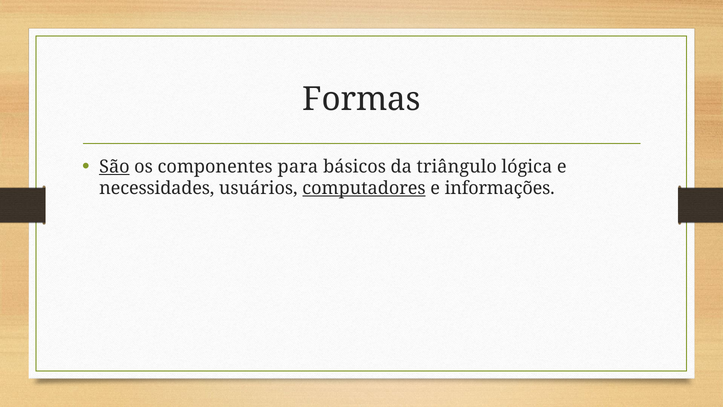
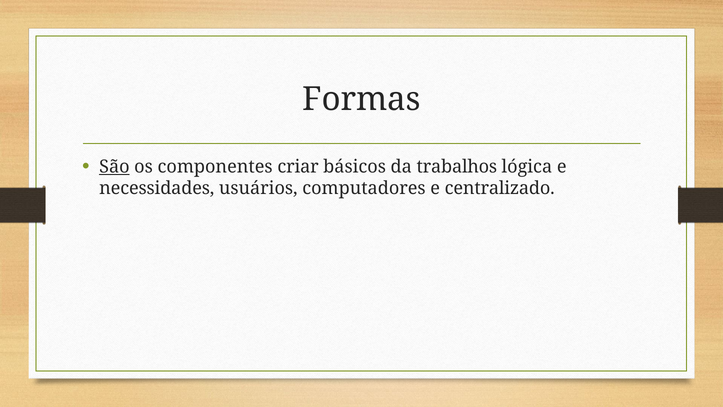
para: para -> criar
triângulo: triângulo -> trabalhos
computadores underline: present -> none
informações: informações -> centralizado
